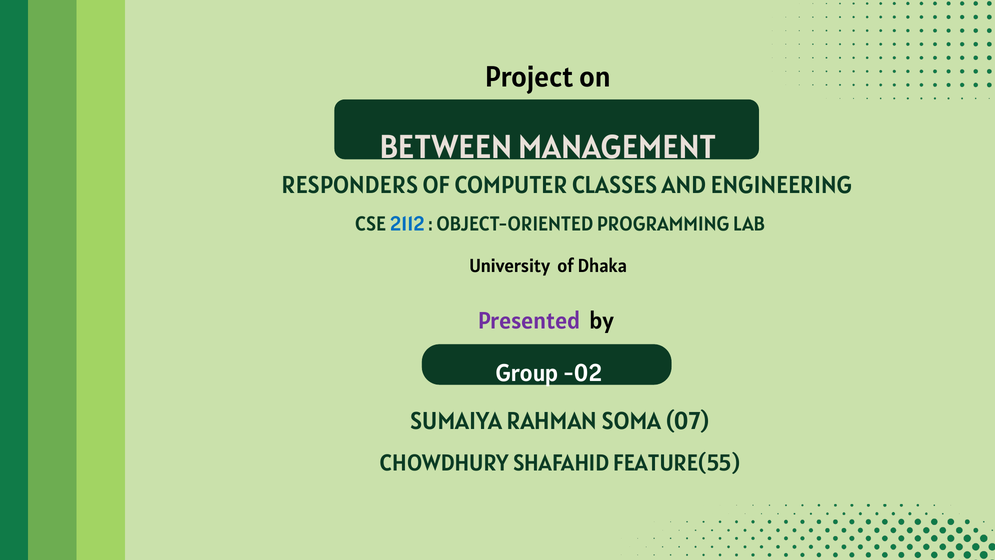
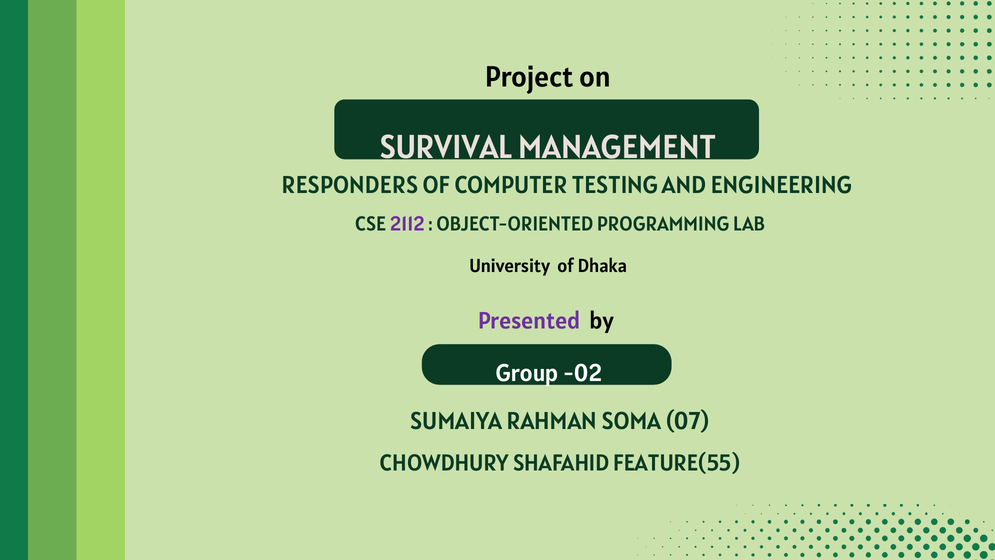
BETWEEN: BETWEEN -> SURVIVAL
CLASSES: CLASSES -> TESTING
2112 colour: blue -> purple
